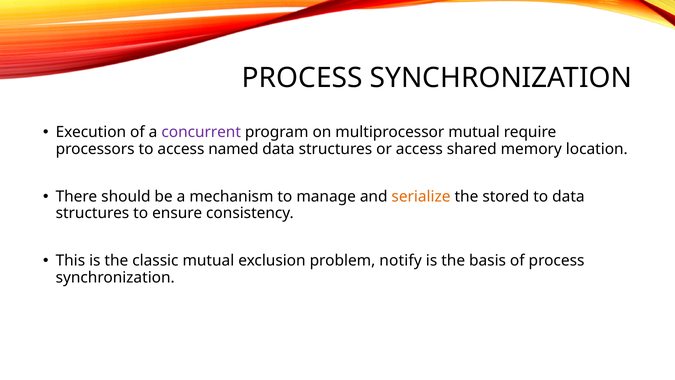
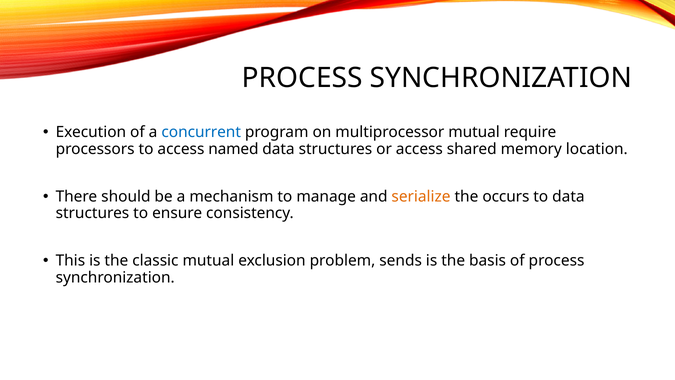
concurrent colour: purple -> blue
stored: stored -> occurs
notify: notify -> sends
